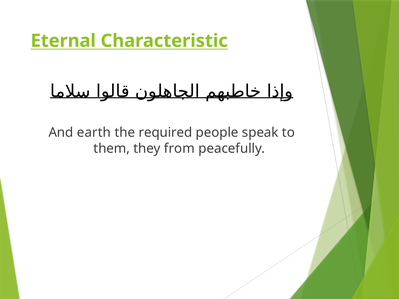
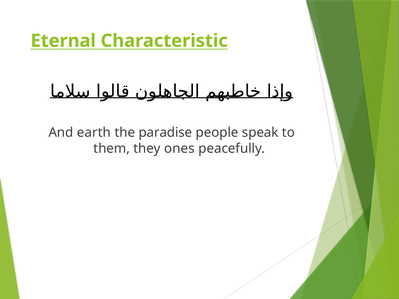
required: required -> paradise
from: from -> ones
